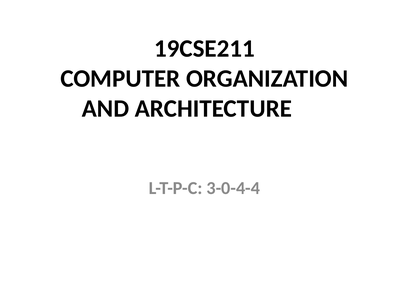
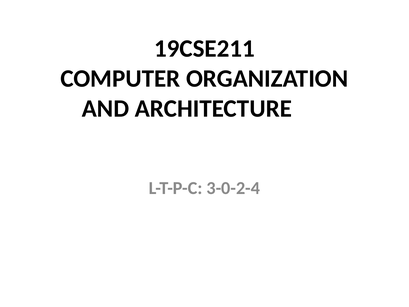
3-0-4-4: 3-0-4-4 -> 3-0-2-4
